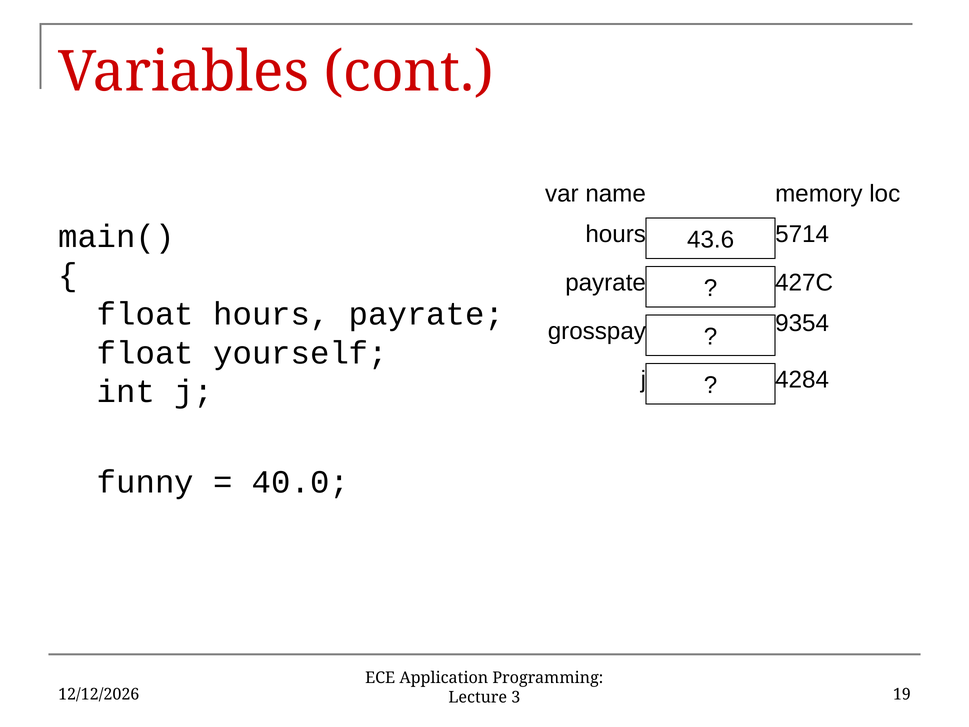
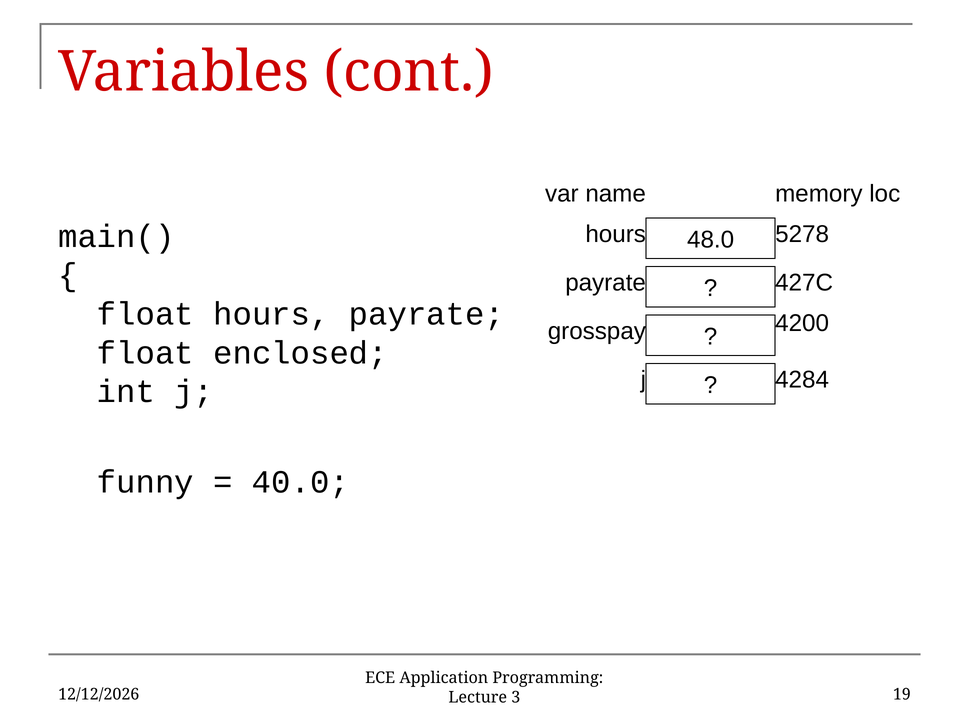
5714: 5714 -> 5278
43.6: 43.6 -> 48.0
9354: 9354 -> 4200
yourself: yourself -> enclosed
